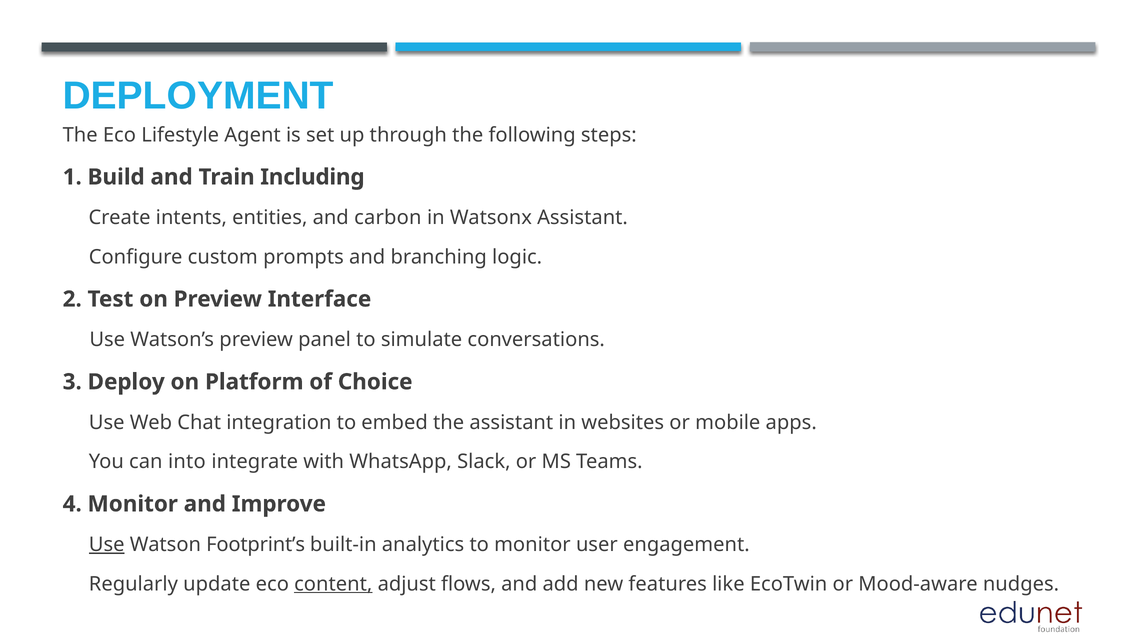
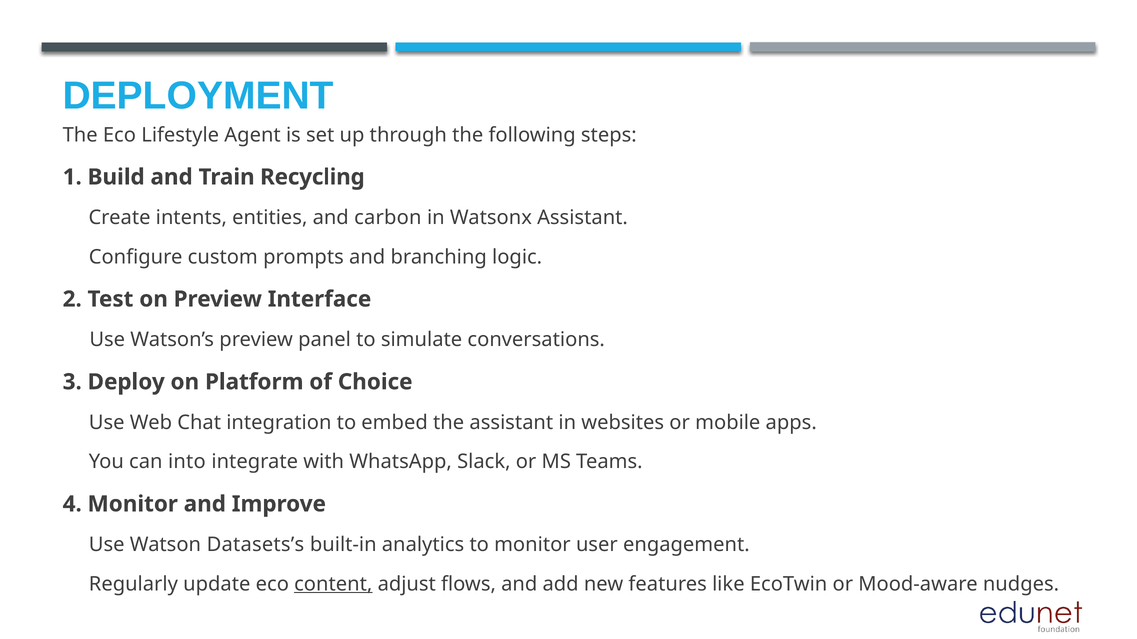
Including: Including -> Recycling
Use at (107, 545) underline: present -> none
Footprint’s: Footprint’s -> Datasets’s
